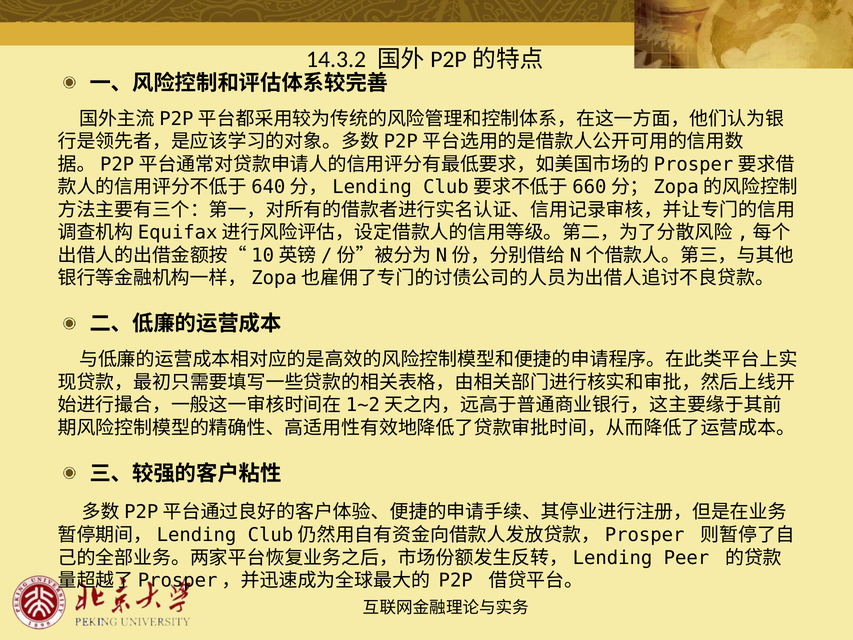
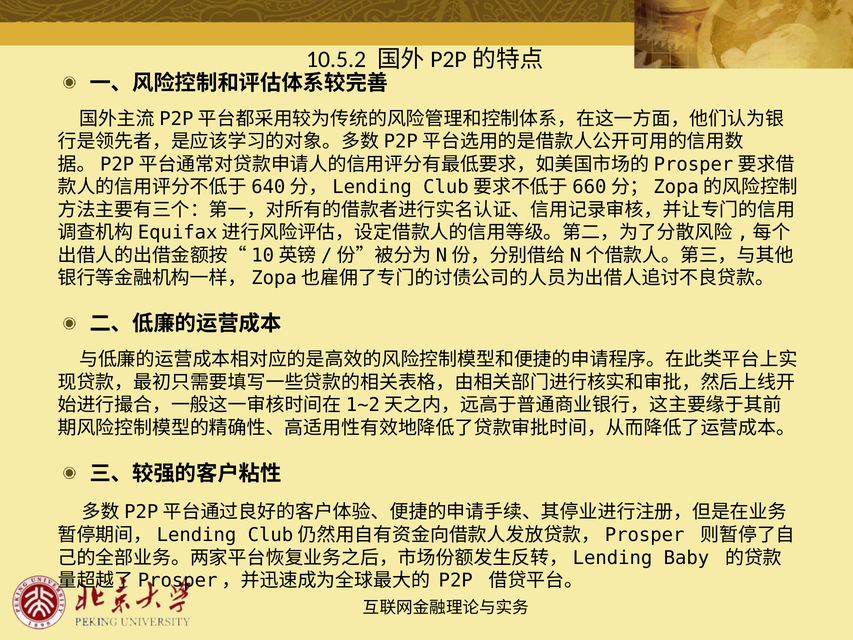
14.3.2: 14.3.2 -> 10.5.2
Peer: Peer -> Baby
